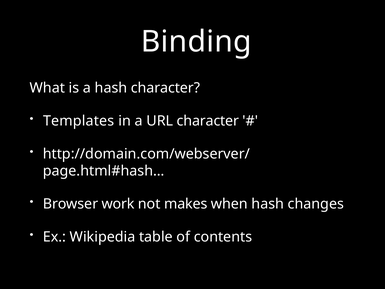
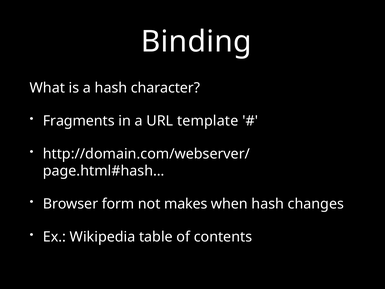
Templates: Templates -> Fragments
URL character: character -> template
work: work -> form
